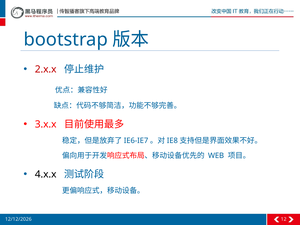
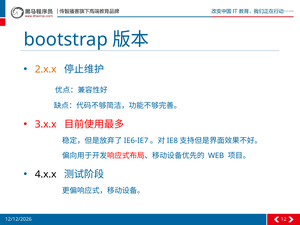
2.x.x colour: red -> orange
